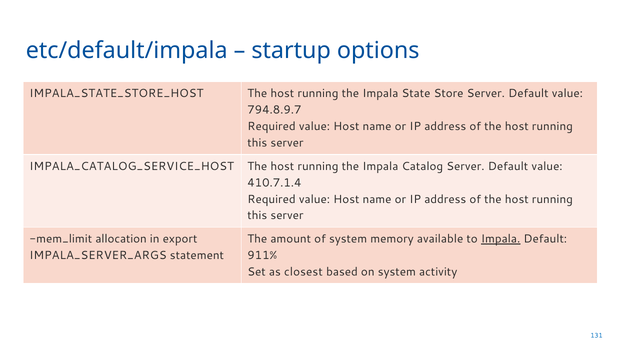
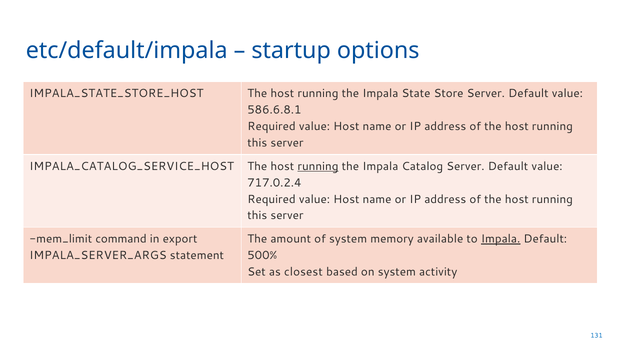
794.8.9.7: 794.8.9.7 -> 586.6.8.1
running at (318, 166) underline: none -> present
410.7.1.4: 410.7.1.4 -> 717.0.2.4
allocation: allocation -> command
911%: 911% -> 500%
